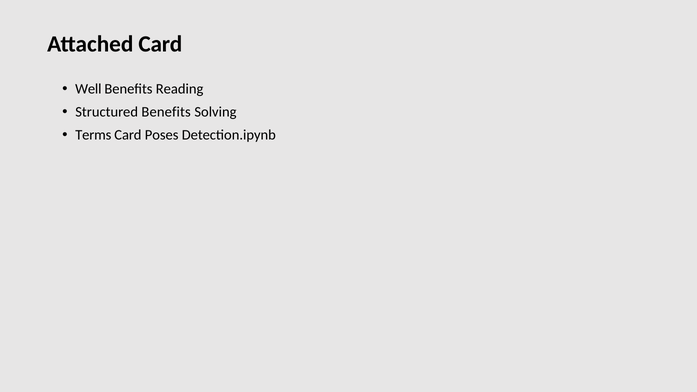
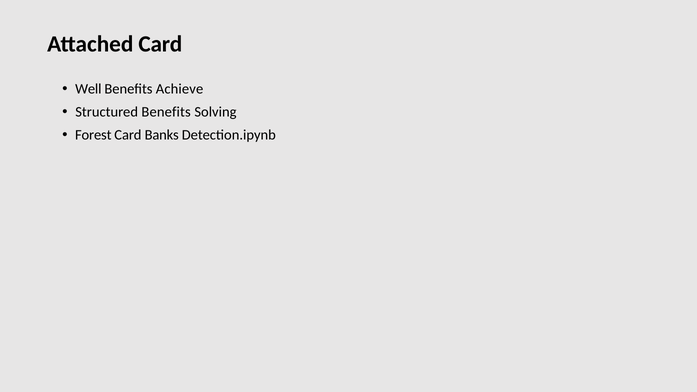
Reading: Reading -> Achieve
Terms: Terms -> Forest
Poses: Poses -> Banks
